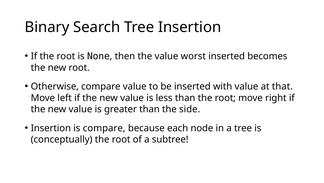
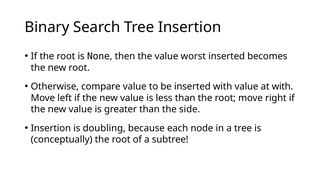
at that: that -> with
is compare: compare -> doubling
